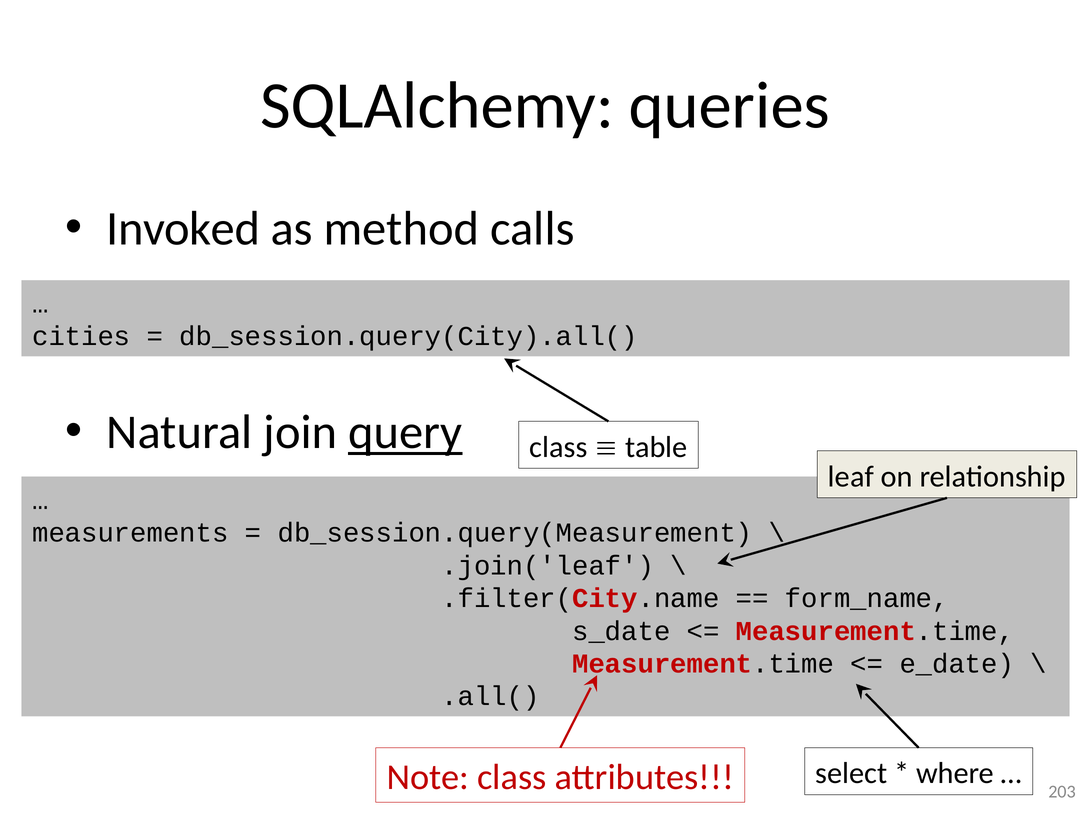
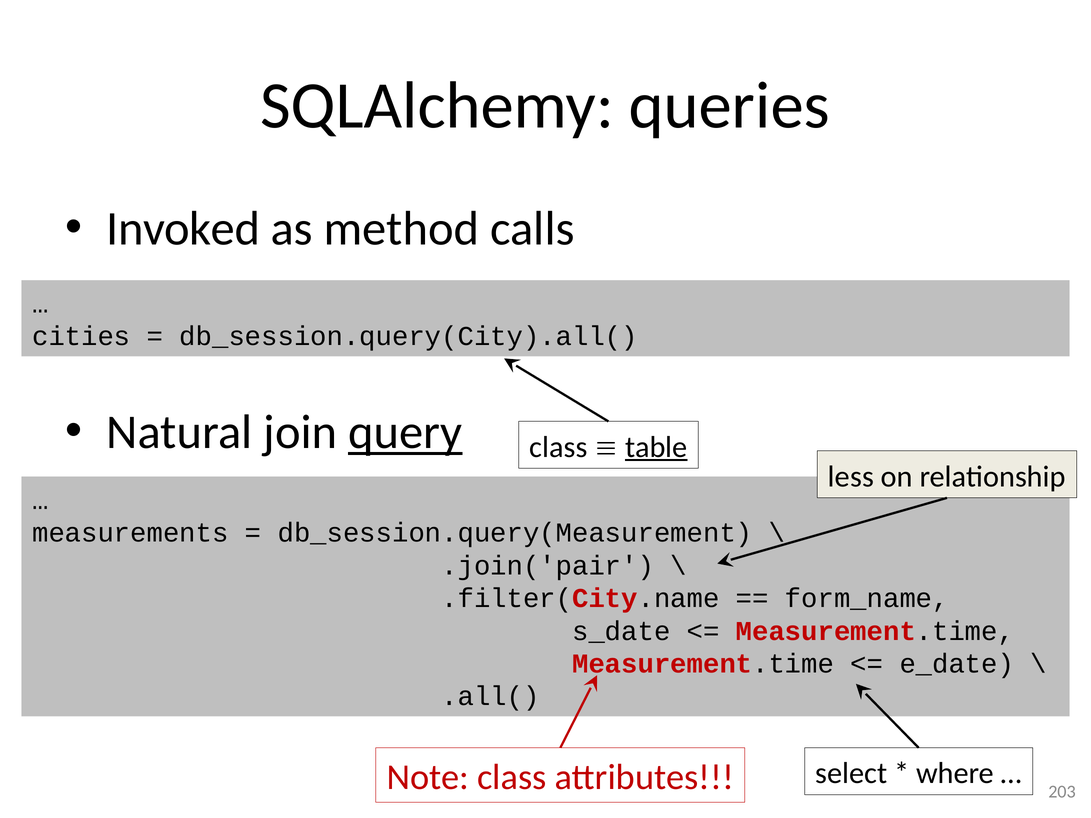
table underline: none -> present
leaf: leaf -> less
.join('leaf: .join('leaf -> .join('pair
